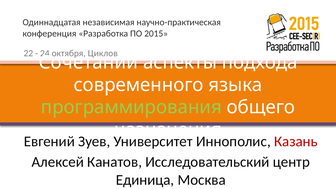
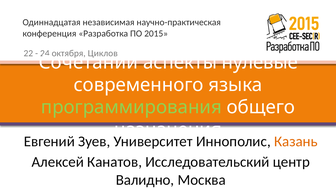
подхода: подхода -> нулевые
Казань colour: red -> orange
Единица: Единица -> Валидно
